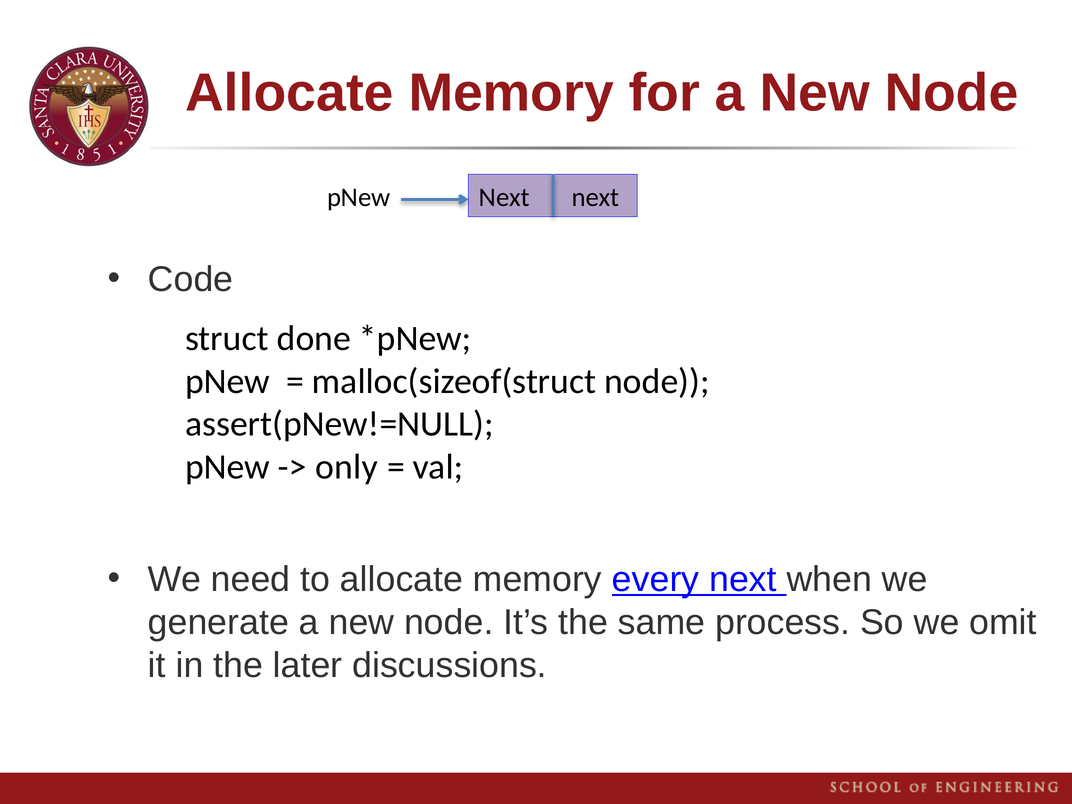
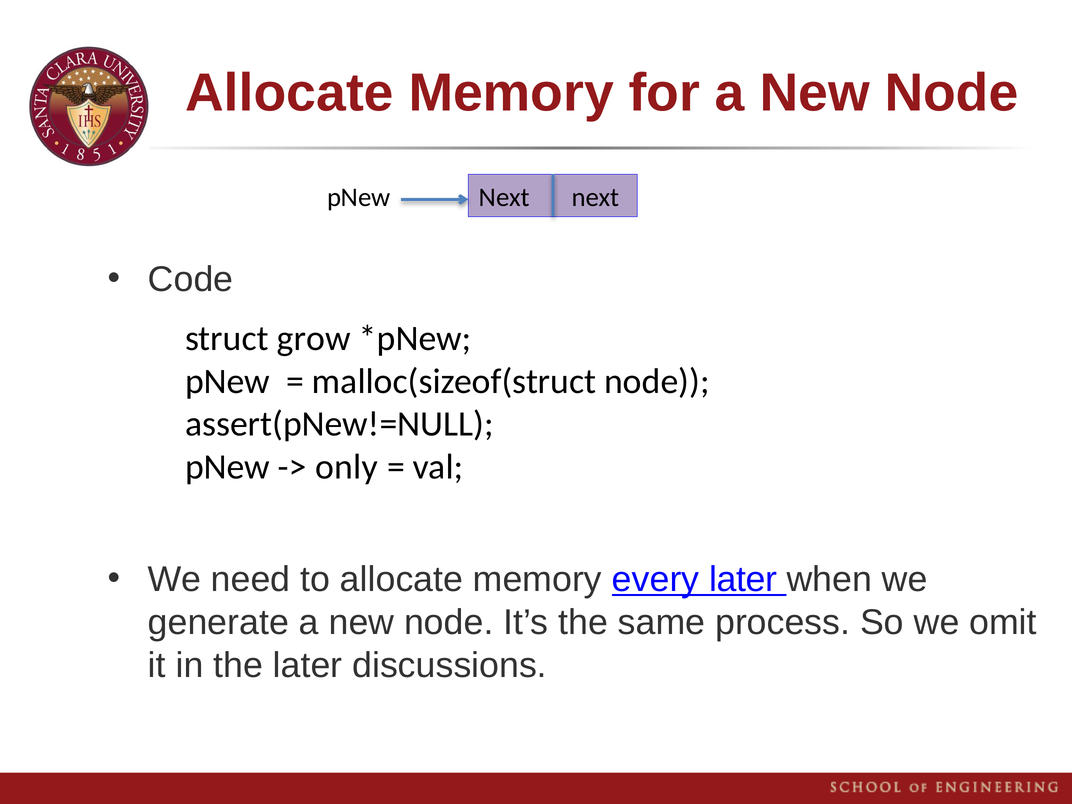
done: done -> grow
every next: next -> later
